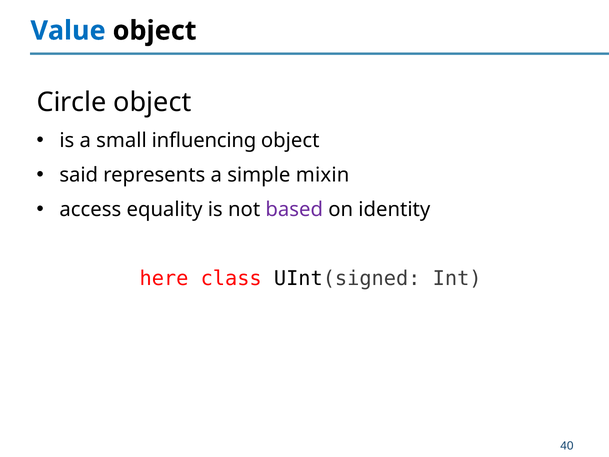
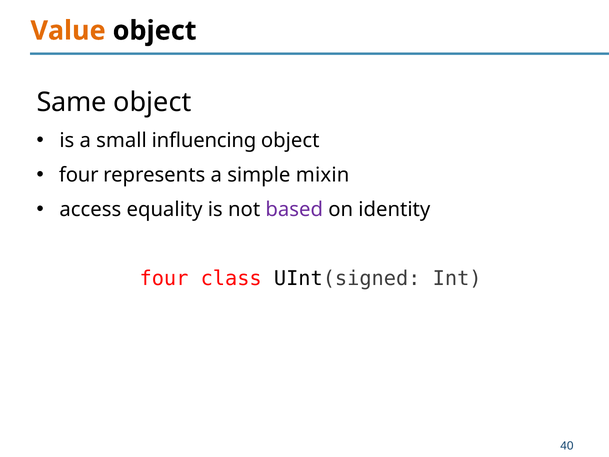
Value colour: blue -> orange
Circle: Circle -> Same
said at (79, 175): said -> four
here at (164, 279): here -> four
